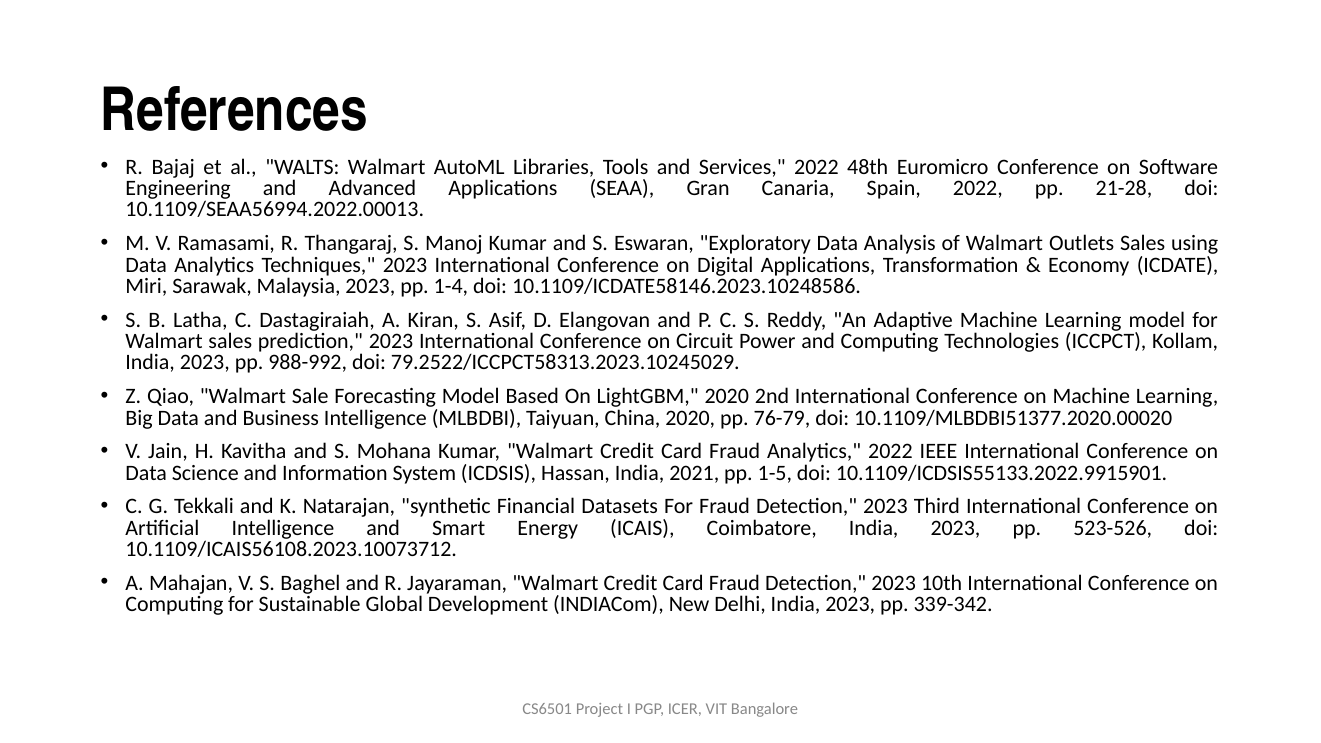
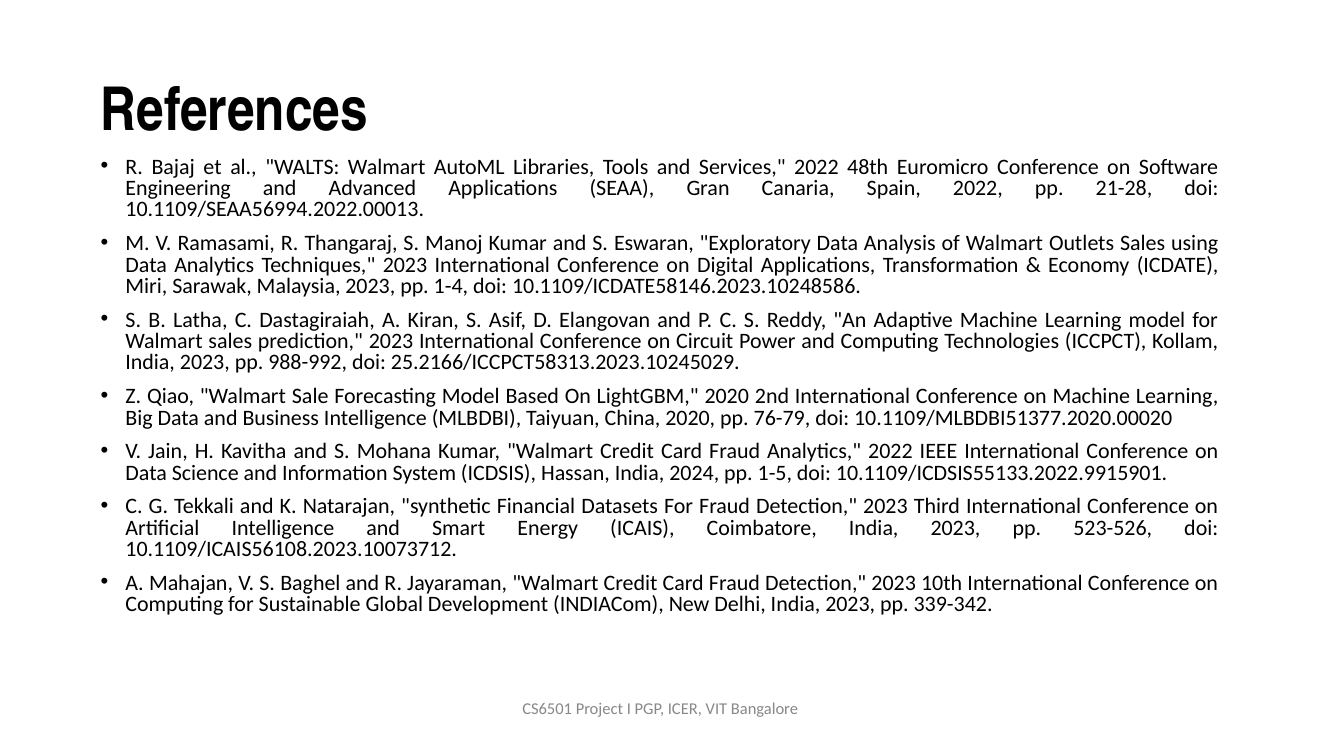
79.2522/ICCPCT58313.2023.10245029: 79.2522/ICCPCT58313.2023.10245029 -> 25.2166/ICCPCT58313.2023.10245029
2021: 2021 -> 2024
